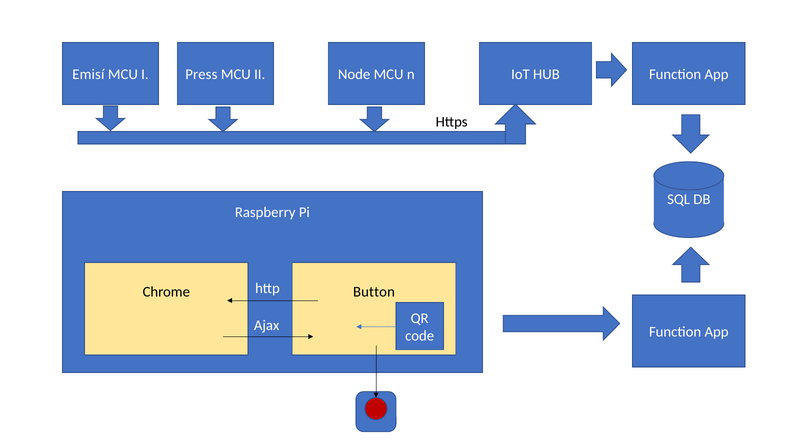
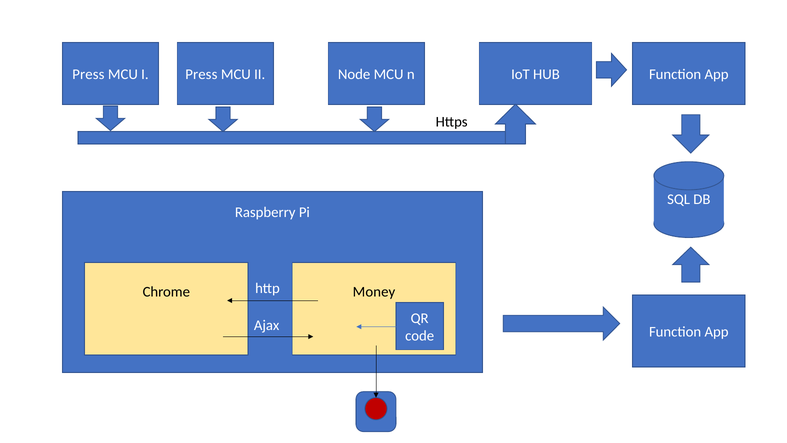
Emisí at (88, 74): Emisí -> Press
Button: Button -> Money
